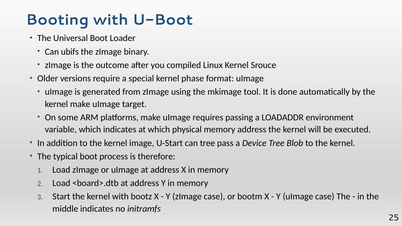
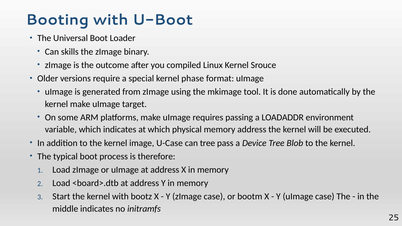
ubifs: ubifs -> skills
U-Start: U-Start -> U-Case
